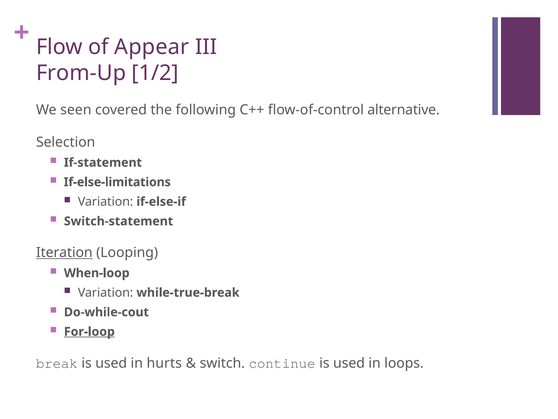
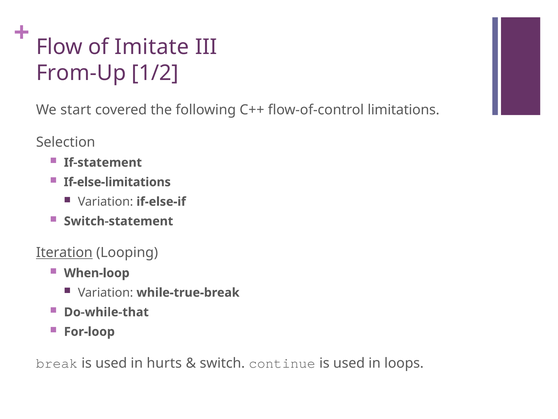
Appear: Appear -> Imitate
seen: seen -> start
alternative: alternative -> limitations
Do-while-cout: Do-while-cout -> Do-while-that
For-loop underline: present -> none
